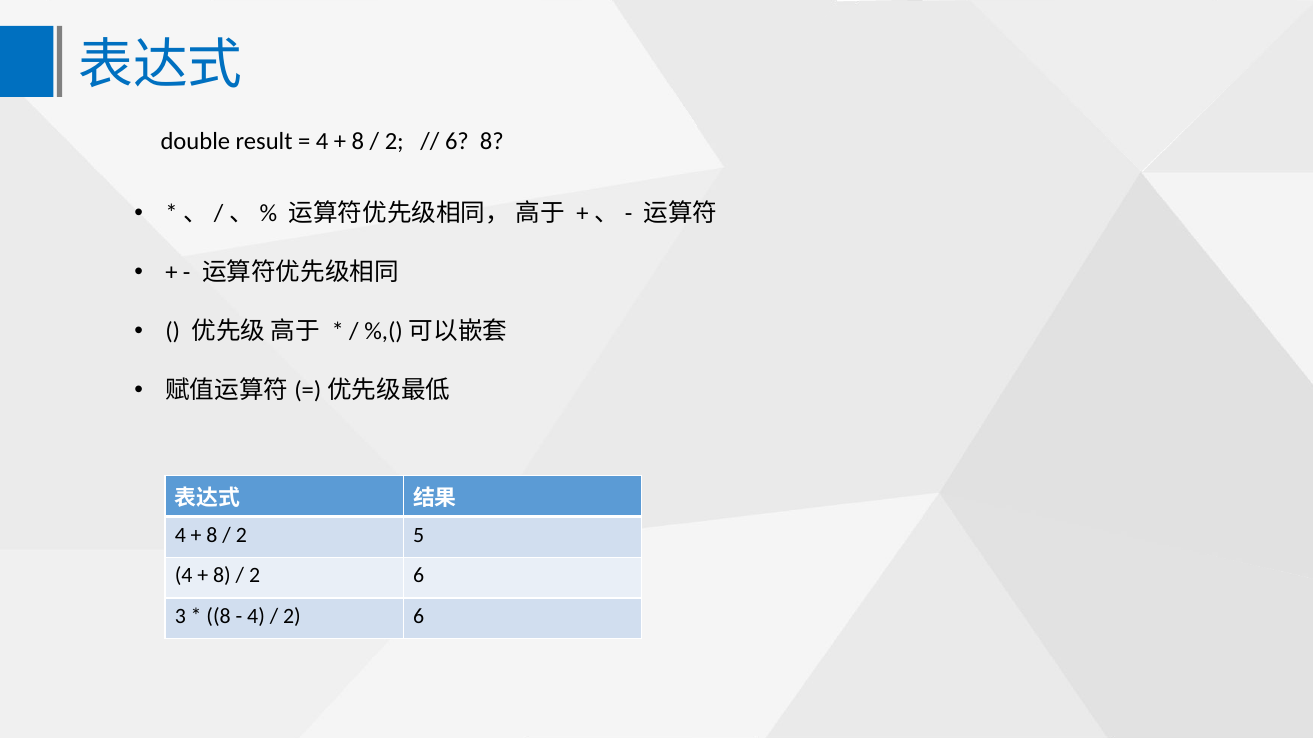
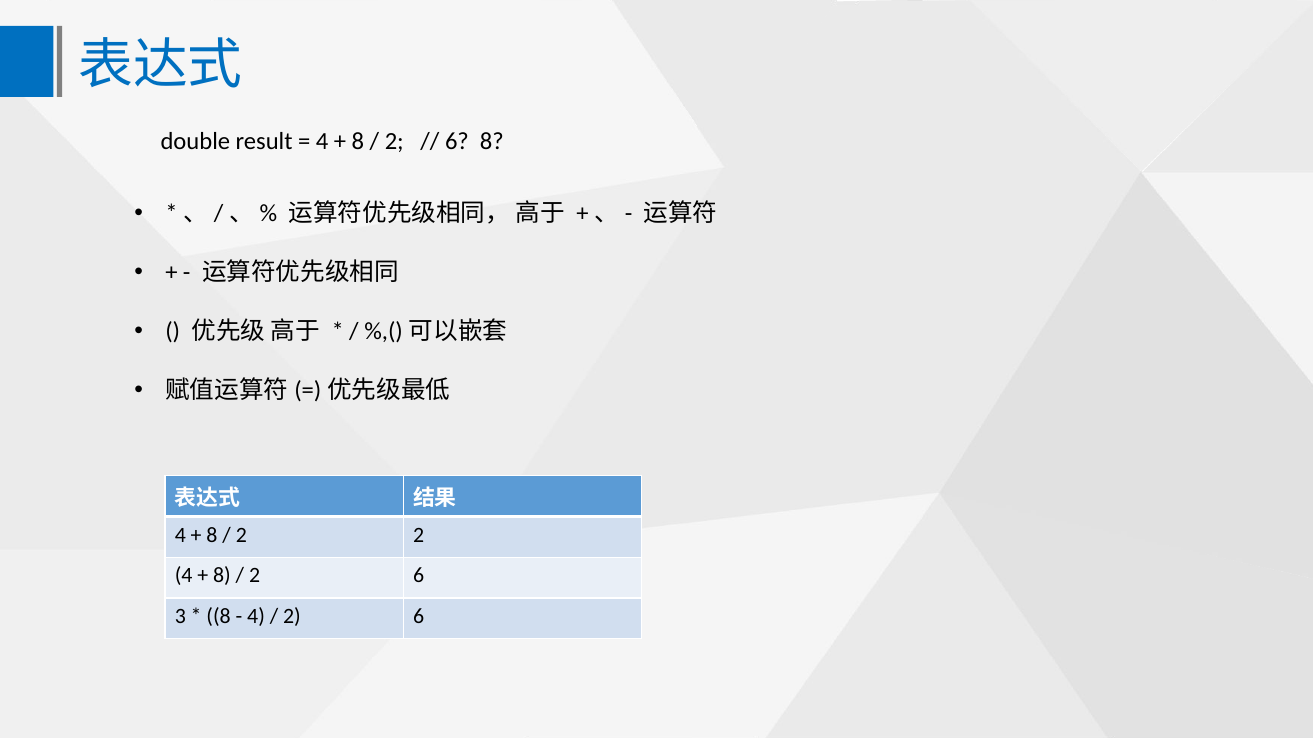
2 5: 5 -> 2
